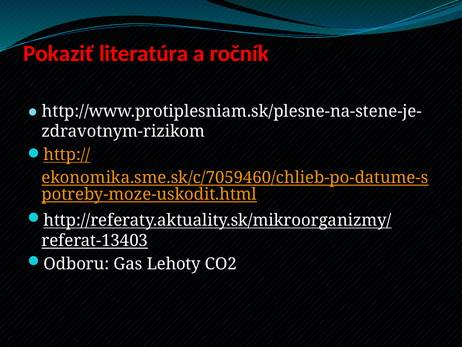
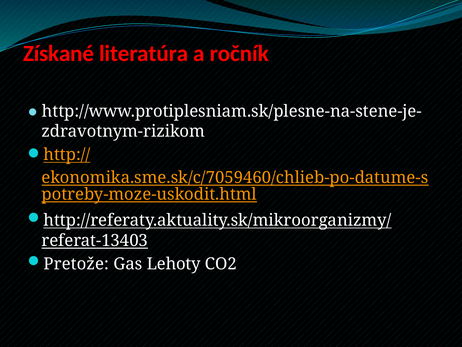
Pokaziť: Pokaziť -> Získané
Odboru: Odboru -> Pretože
